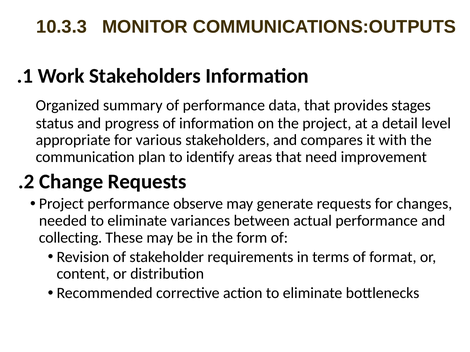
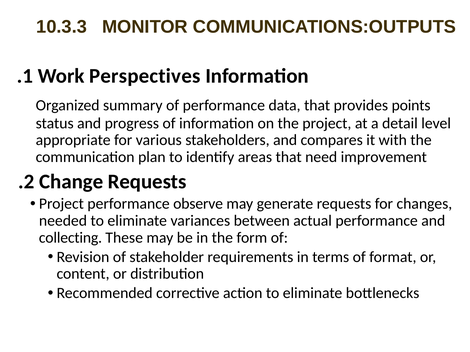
Work Stakeholders: Stakeholders -> Perspectives
stages: stages -> points
